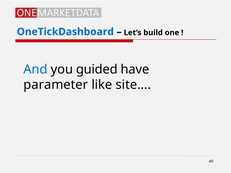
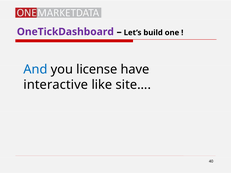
OneTickDashboard colour: blue -> purple
guided: guided -> license
parameter: parameter -> interactive
